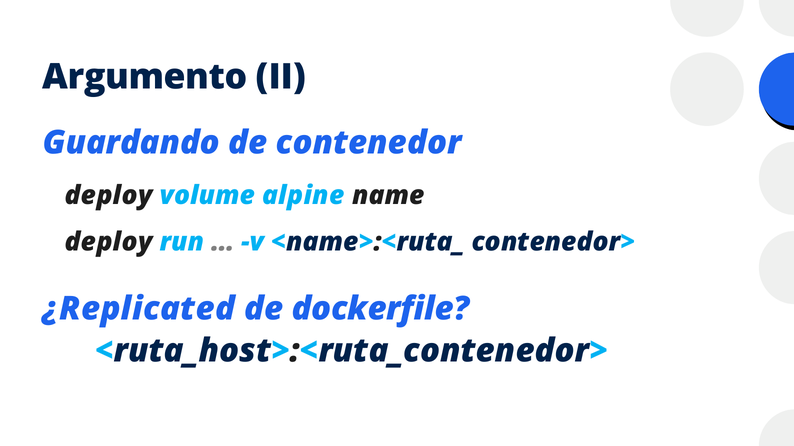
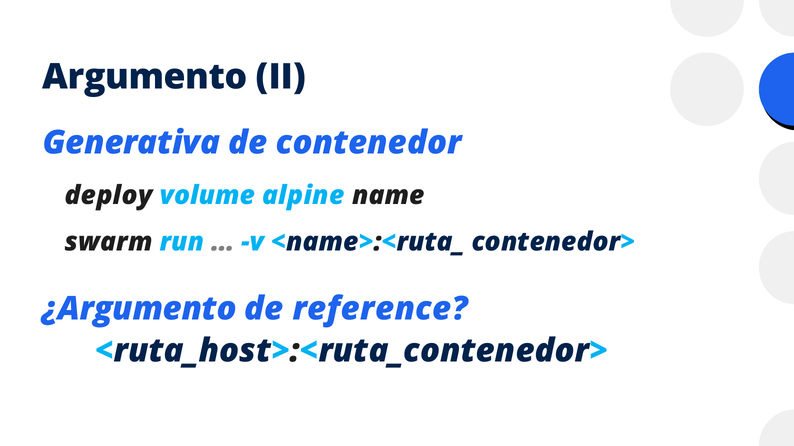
Guardando: Guardando -> Generativa
deploy at (109, 242): deploy -> swarm
¿Replicated: ¿Replicated -> ¿Argumento
dockerfile: dockerfile -> reference
